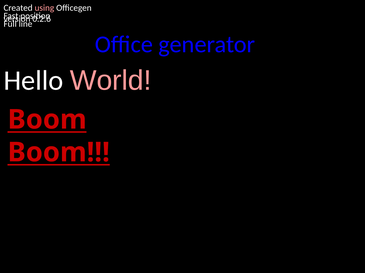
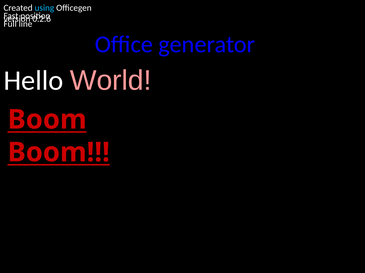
using colour: pink -> light blue
